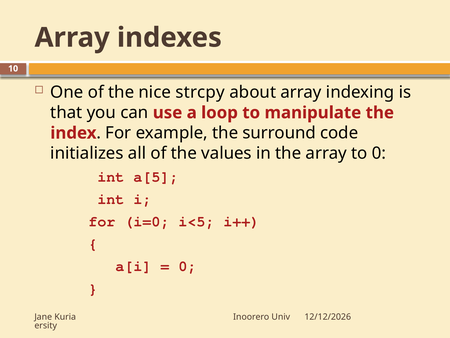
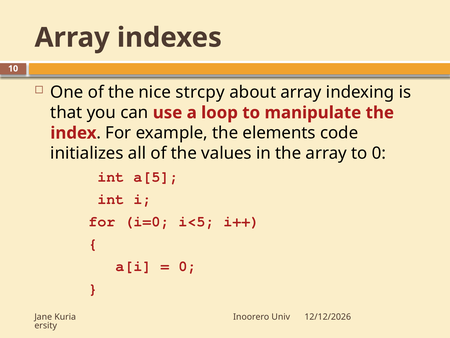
surround: surround -> elements
